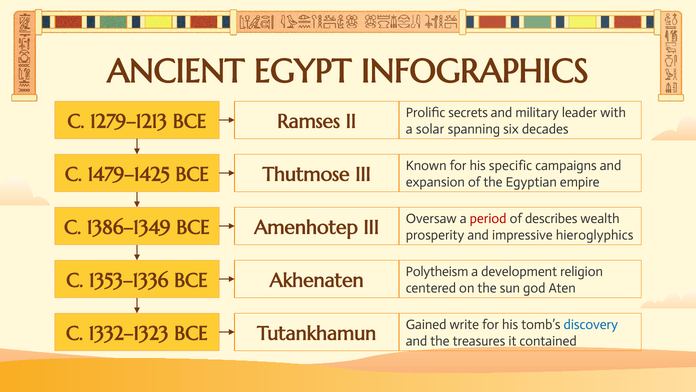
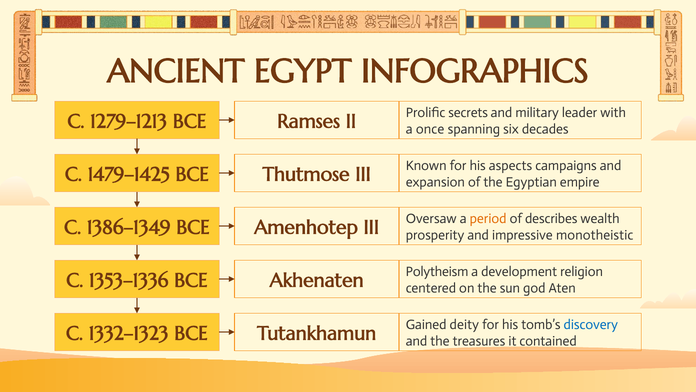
solar: solar -> once
specific: specific -> aspects
period colour: red -> orange
hieroglyphics: hieroglyphics -> monotheistic
write: write -> deity
